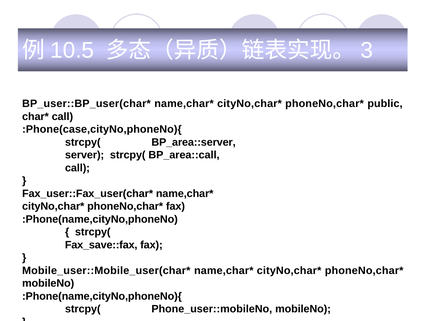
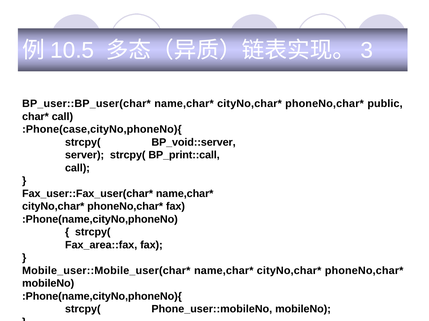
BP_area::server: BP_area::server -> BP_void::server
BP_area::call: BP_area::call -> BP_print::call
Fax_save::fax: Fax_save::fax -> Fax_area::fax
